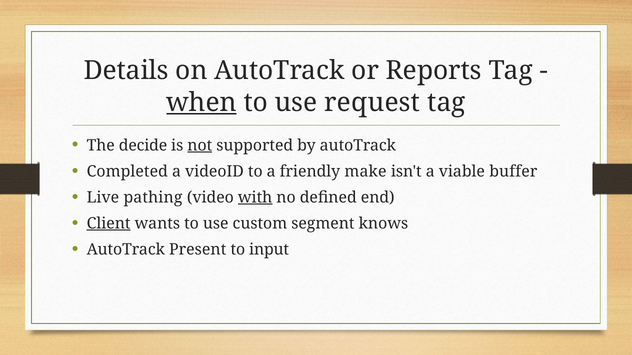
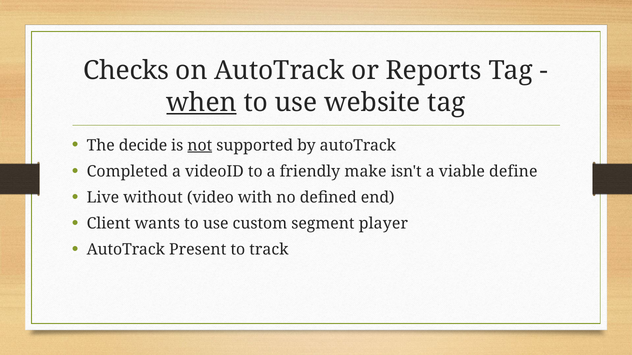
Details: Details -> Checks
request: request -> website
buffer: buffer -> define
pathing: pathing -> without
with underline: present -> none
Client underline: present -> none
knows: knows -> player
input: input -> track
